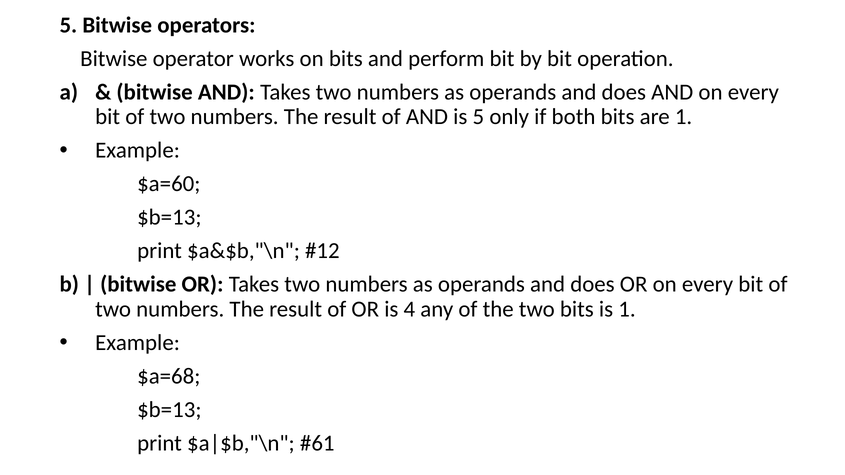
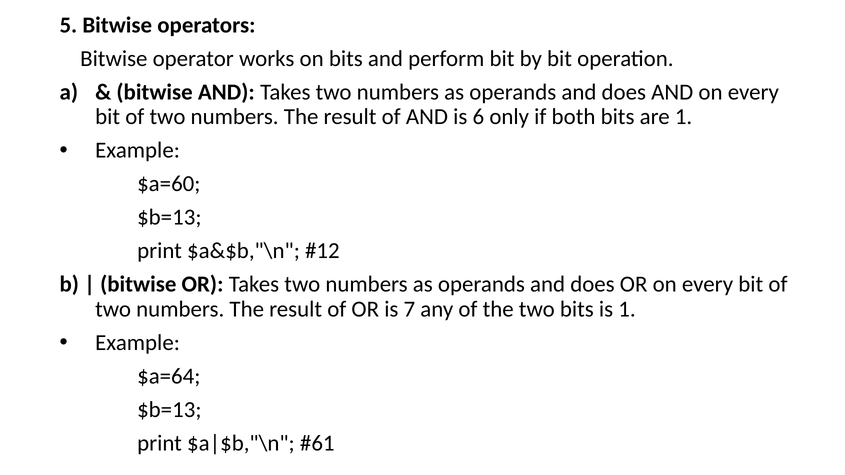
is 5: 5 -> 6
4: 4 -> 7
$a=68: $a=68 -> $a=64
